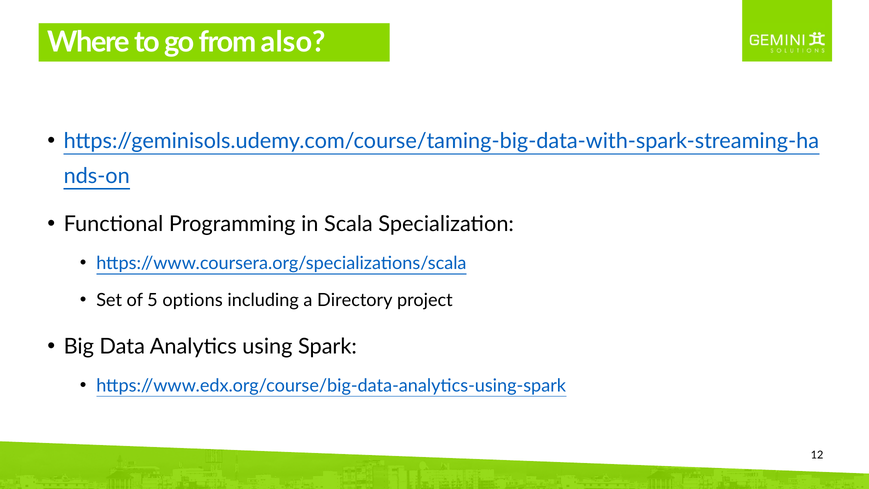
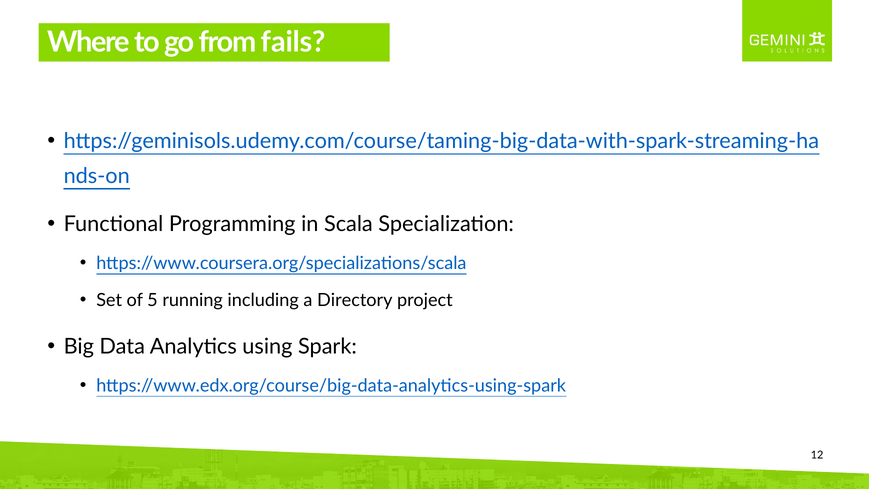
also: also -> fails
options: options -> running
